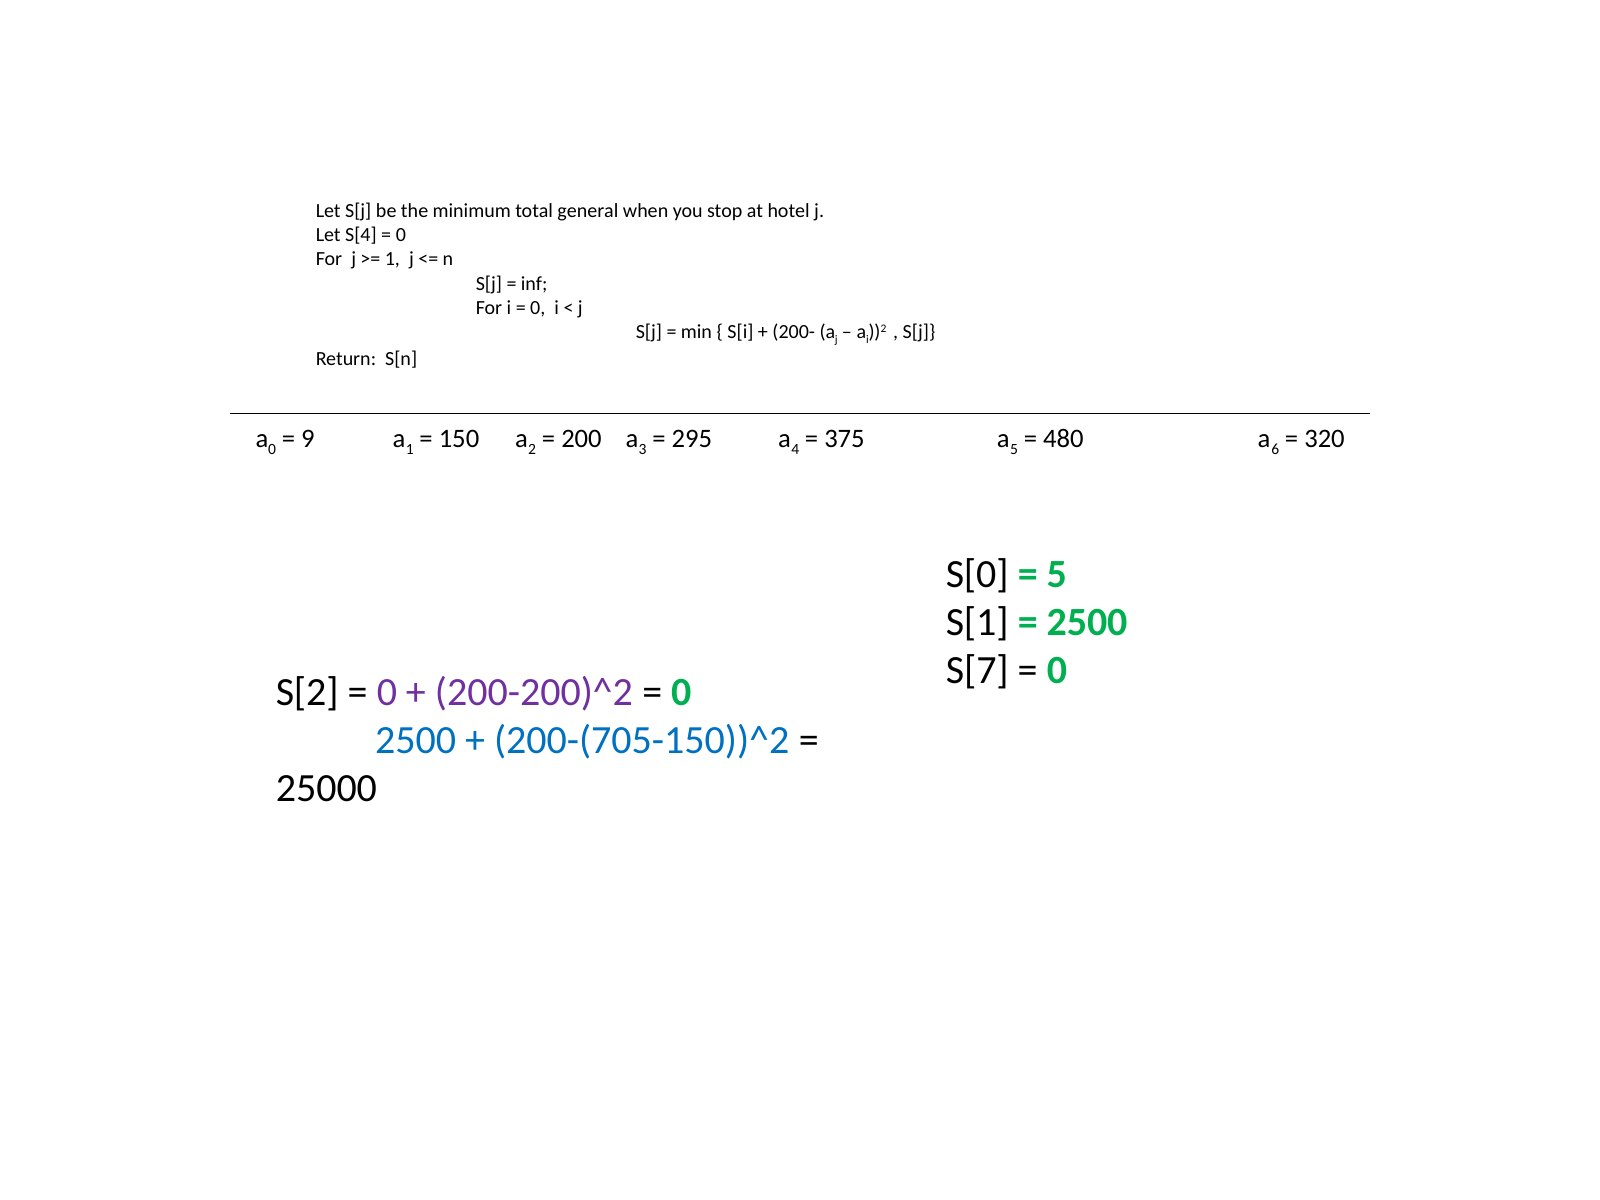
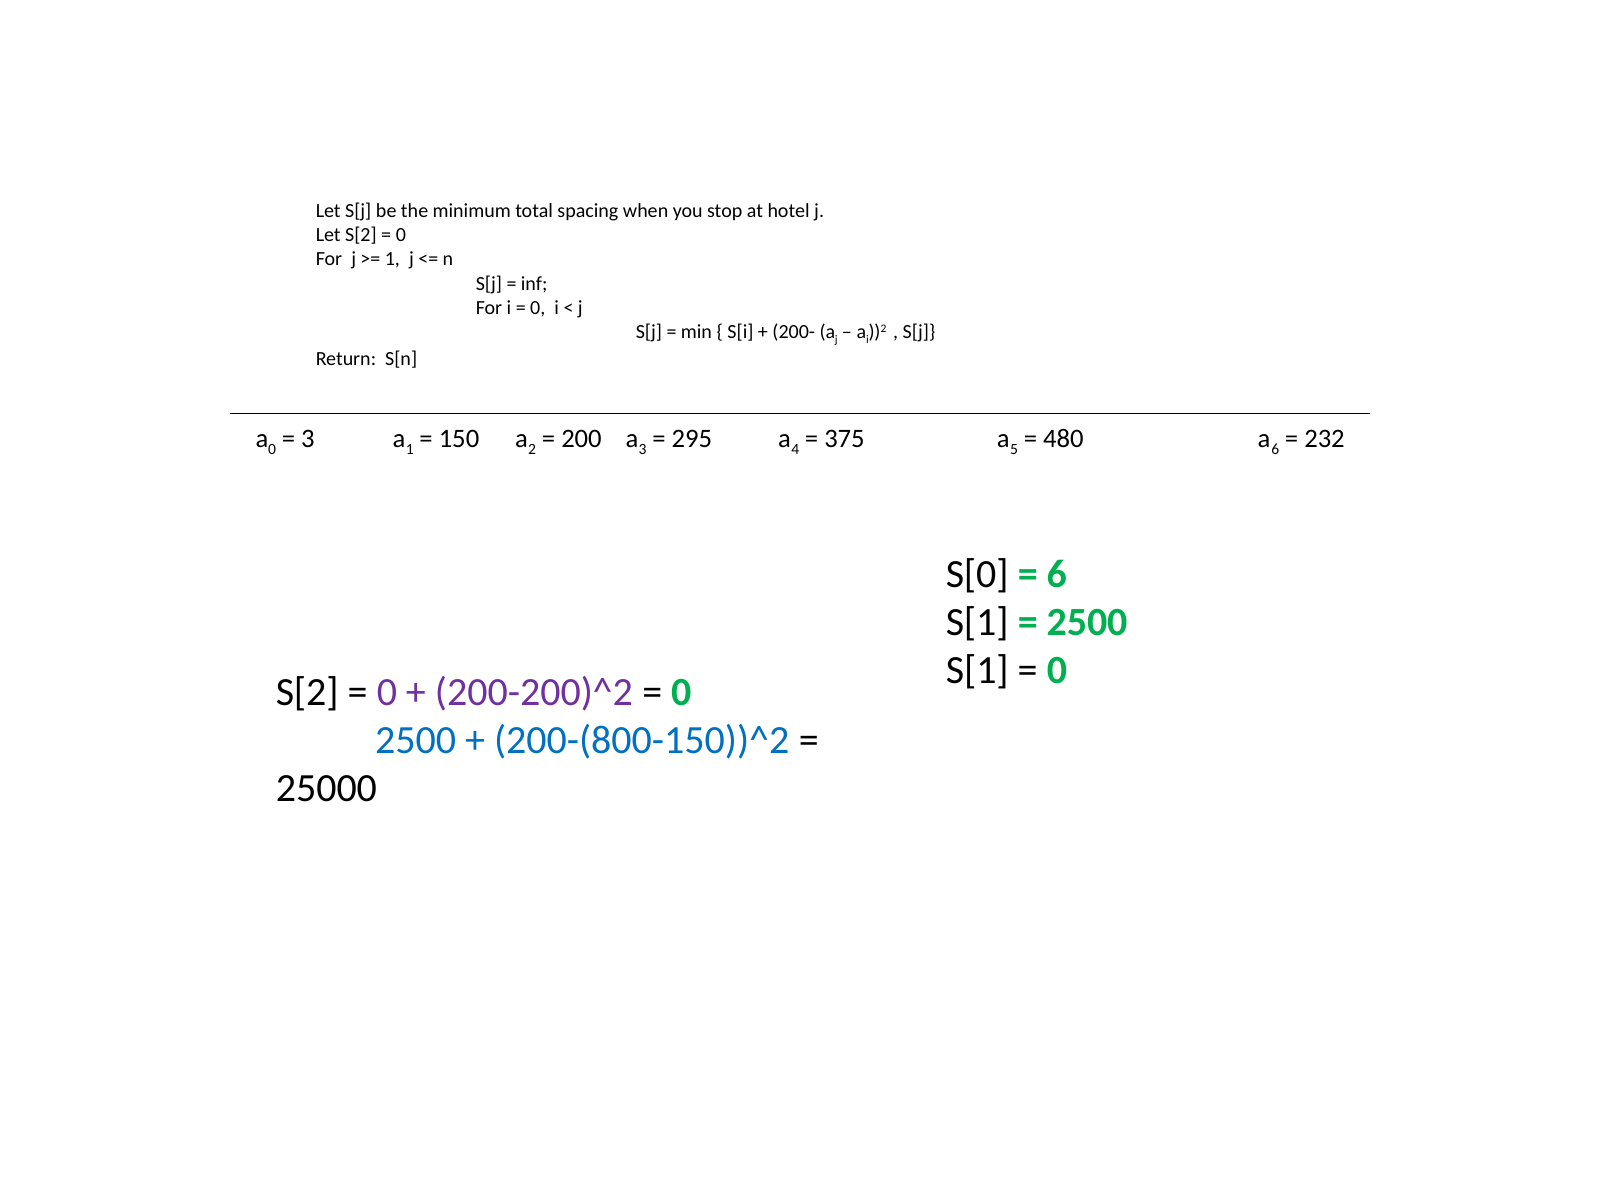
general: general -> spacing
Let S[4: S[4 -> S[2
9 at (308, 439): 9 -> 3
320: 320 -> 232
5 at (1057, 575): 5 -> 6
S[7 at (977, 671): S[7 -> S[1
200-(705-150))^2: 200-(705-150))^2 -> 200-(800-150))^2
